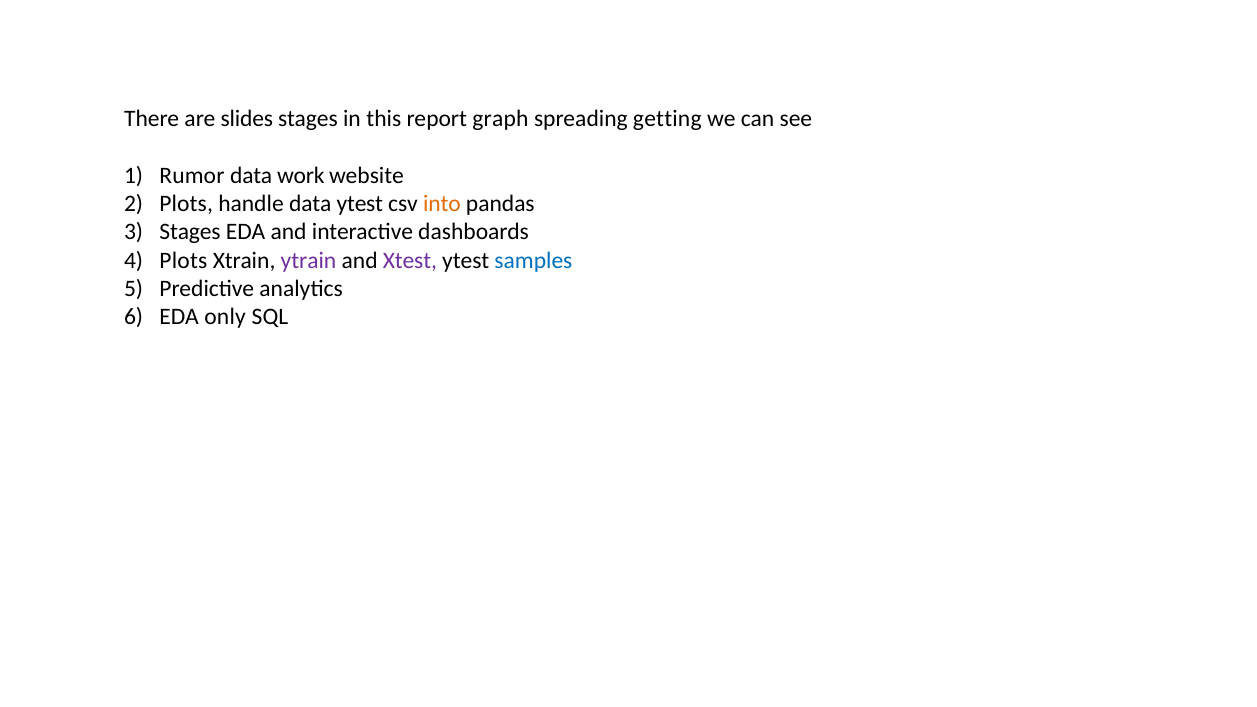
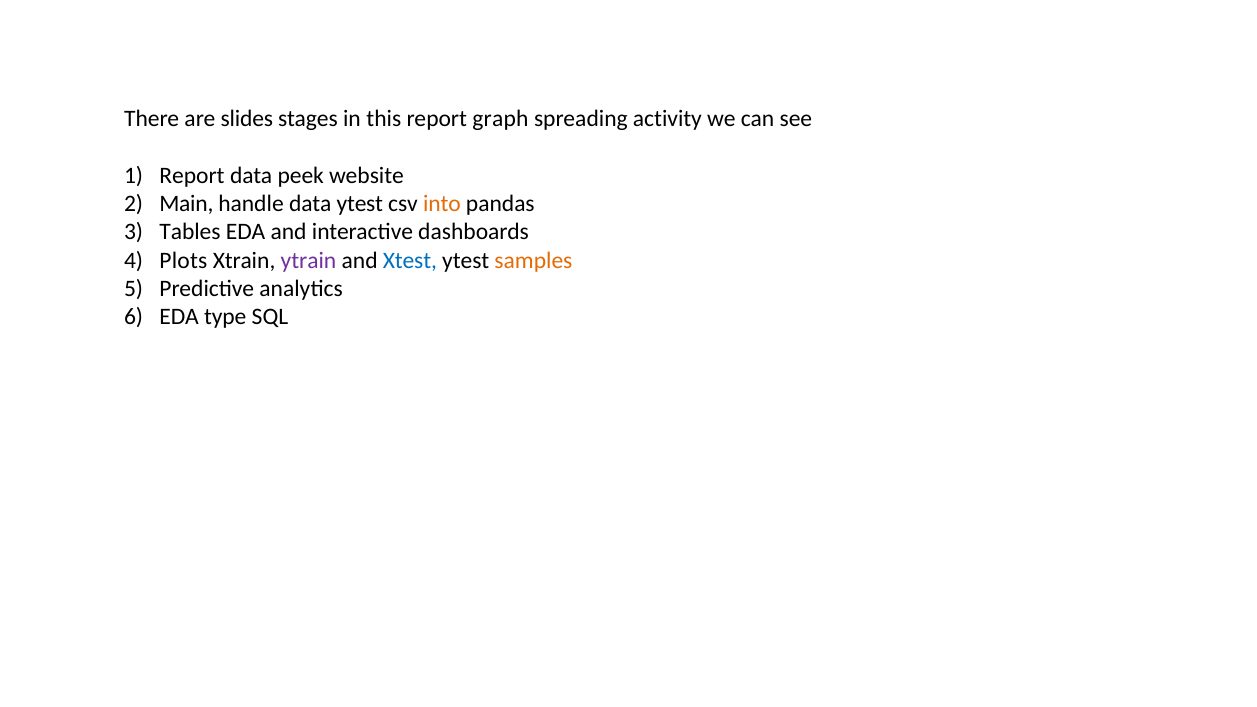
getting: getting -> activity
Rumor at (192, 176): Rumor -> Report
work: work -> peek
Plots at (186, 204): Plots -> Main
Stages at (190, 232): Stages -> Tables
Xtest colour: purple -> blue
samples colour: blue -> orange
only: only -> type
